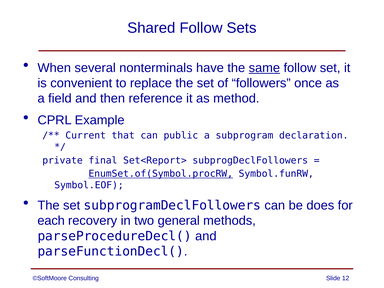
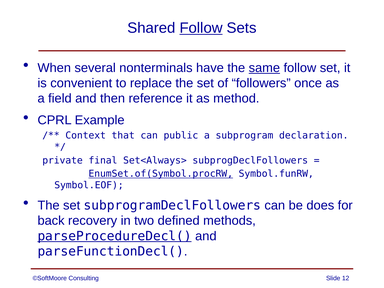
Follow at (201, 28) underline: none -> present
Current: Current -> Context
Set<Report>: Set<Report> -> Set<Always>
each: each -> back
general: general -> defined
parseProcedureDecl( underline: none -> present
